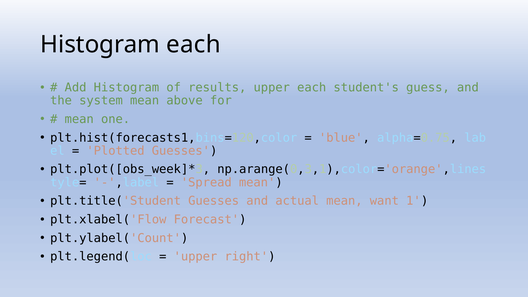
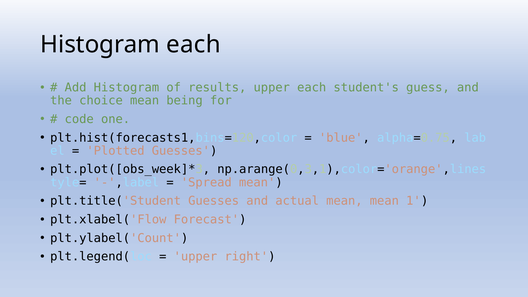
system: system -> choice
above: above -> being
mean at (79, 119): mean -> code
mean want: want -> mean
